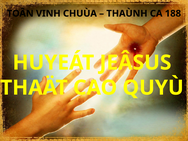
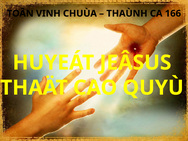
188: 188 -> 166
